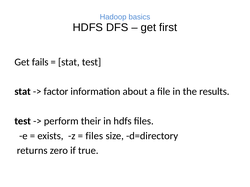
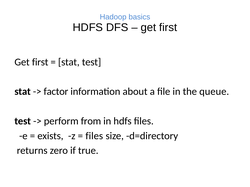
fails at (40, 62): fails -> first
results: results -> queue
their: their -> from
